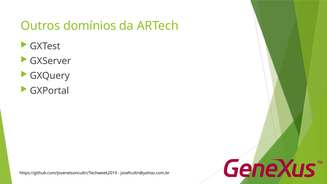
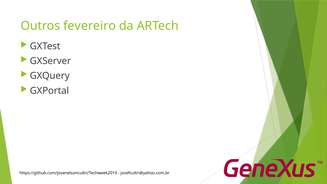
domínios: domínios -> fevereiro
